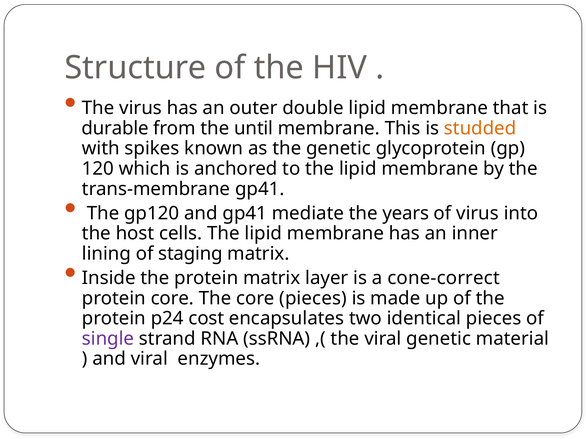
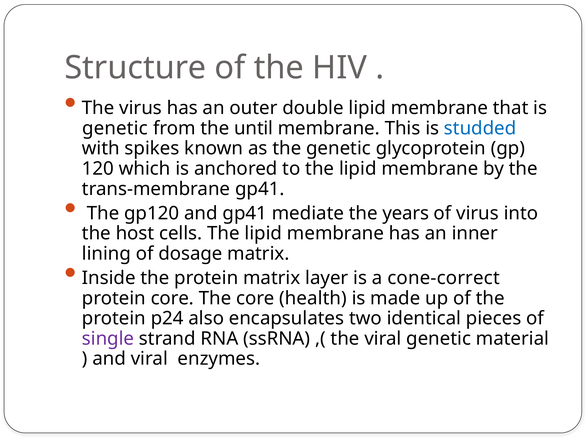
durable at (115, 128): durable -> genetic
studded colour: orange -> blue
staging: staging -> dosage
core pieces: pieces -> health
cost: cost -> also
